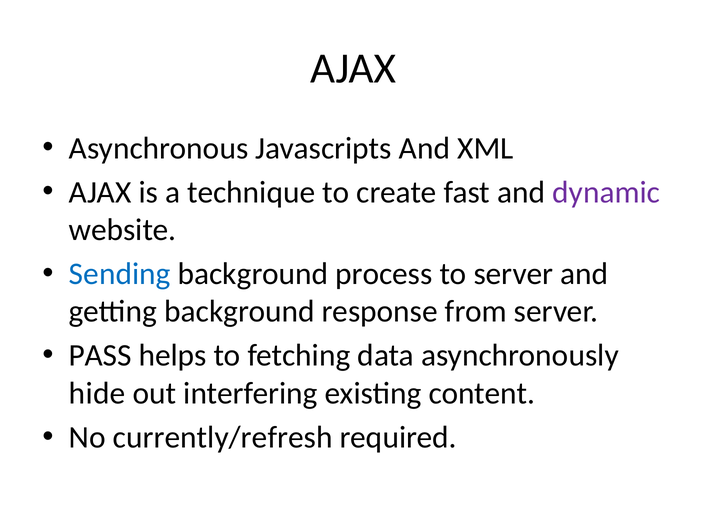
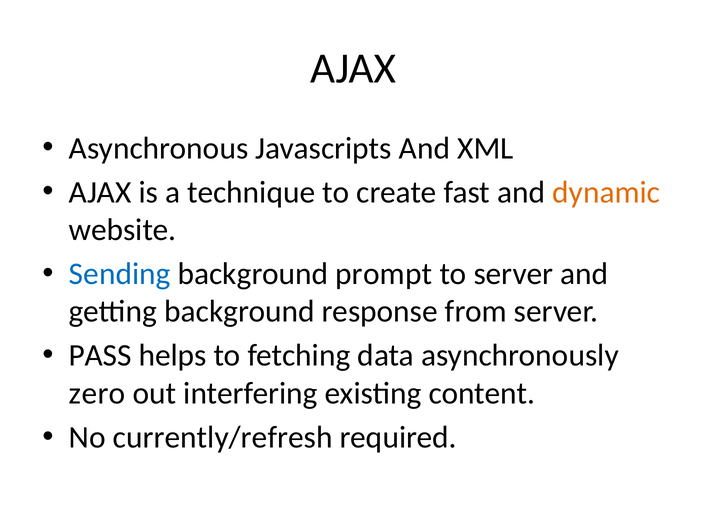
dynamic colour: purple -> orange
process: process -> prompt
hide: hide -> zero
